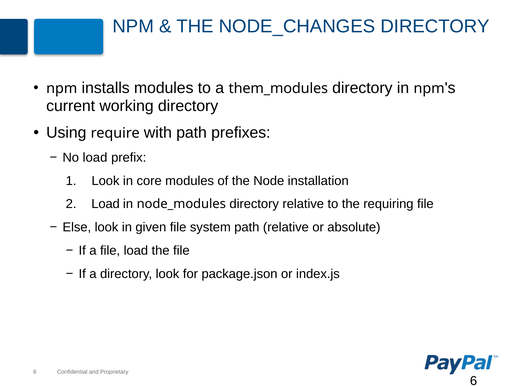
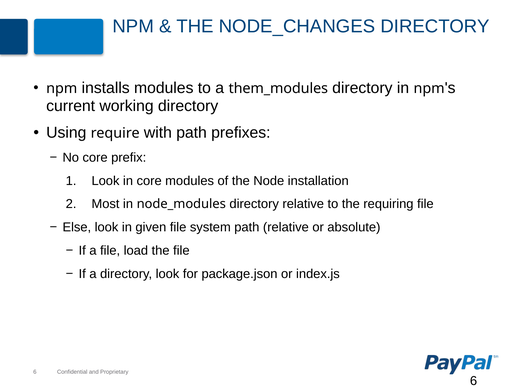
No load: load -> core
Load at (106, 204): Load -> Most
